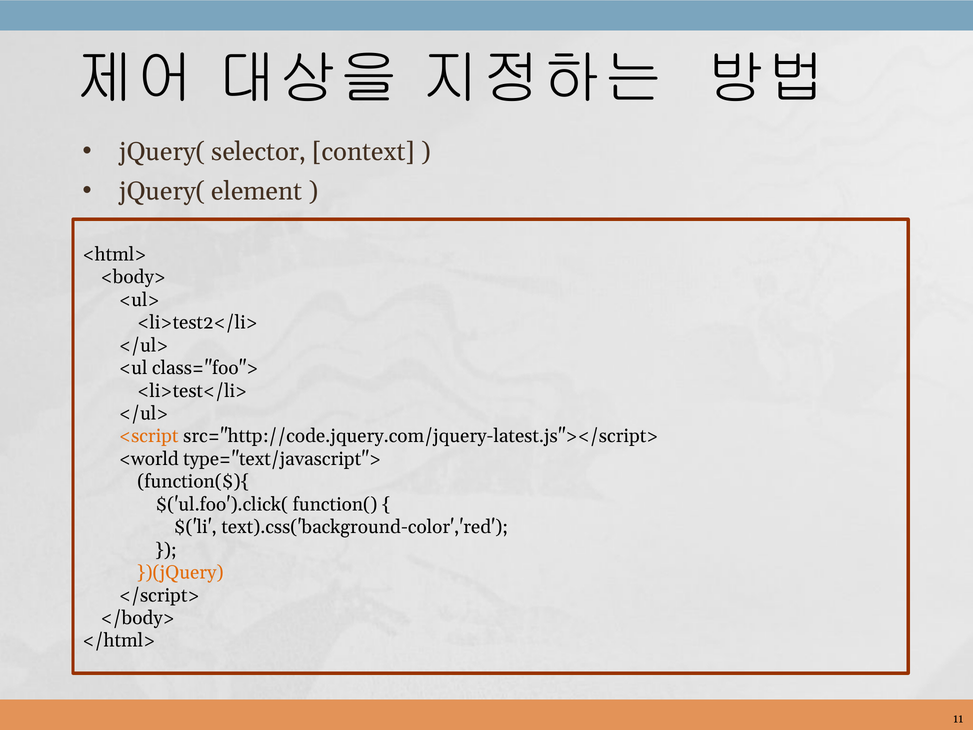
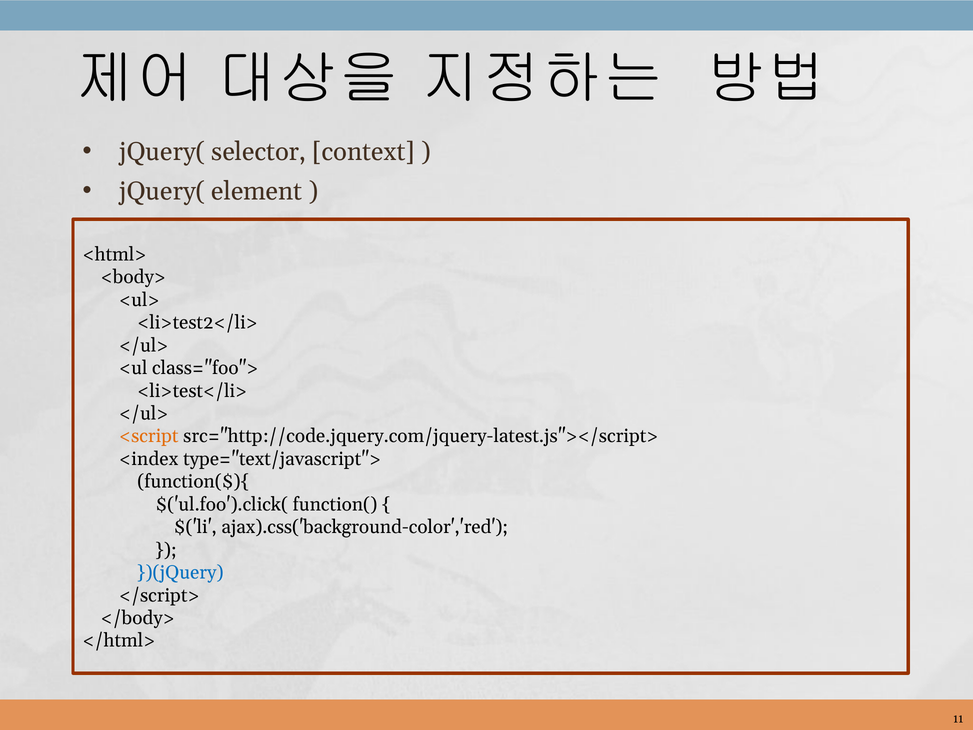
<world: <world -> <index
text).css('background-color','red: text).css('background-color','red -> ajax).css('background-color','red
})(jQuery colour: orange -> blue
